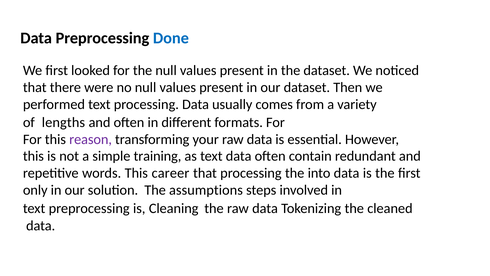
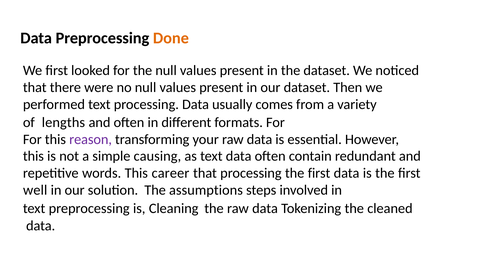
Done colour: blue -> orange
training: training -> causing
processing the into: into -> first
only: only -> well
